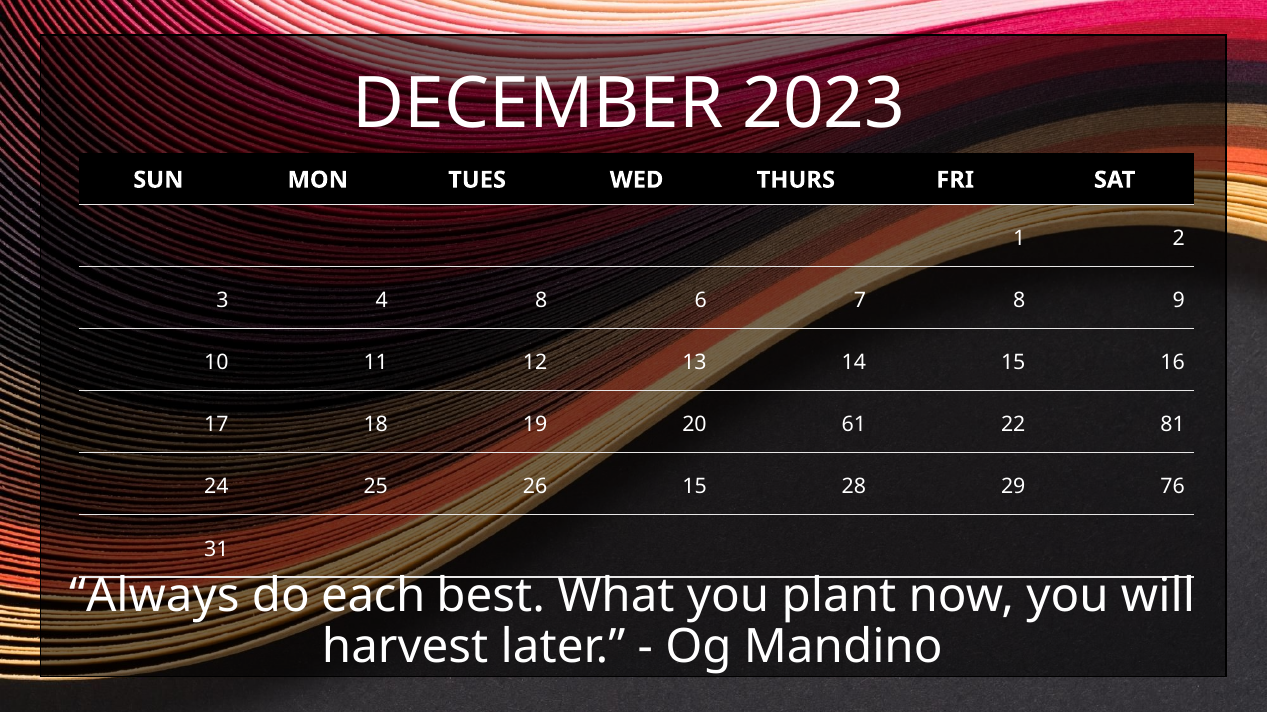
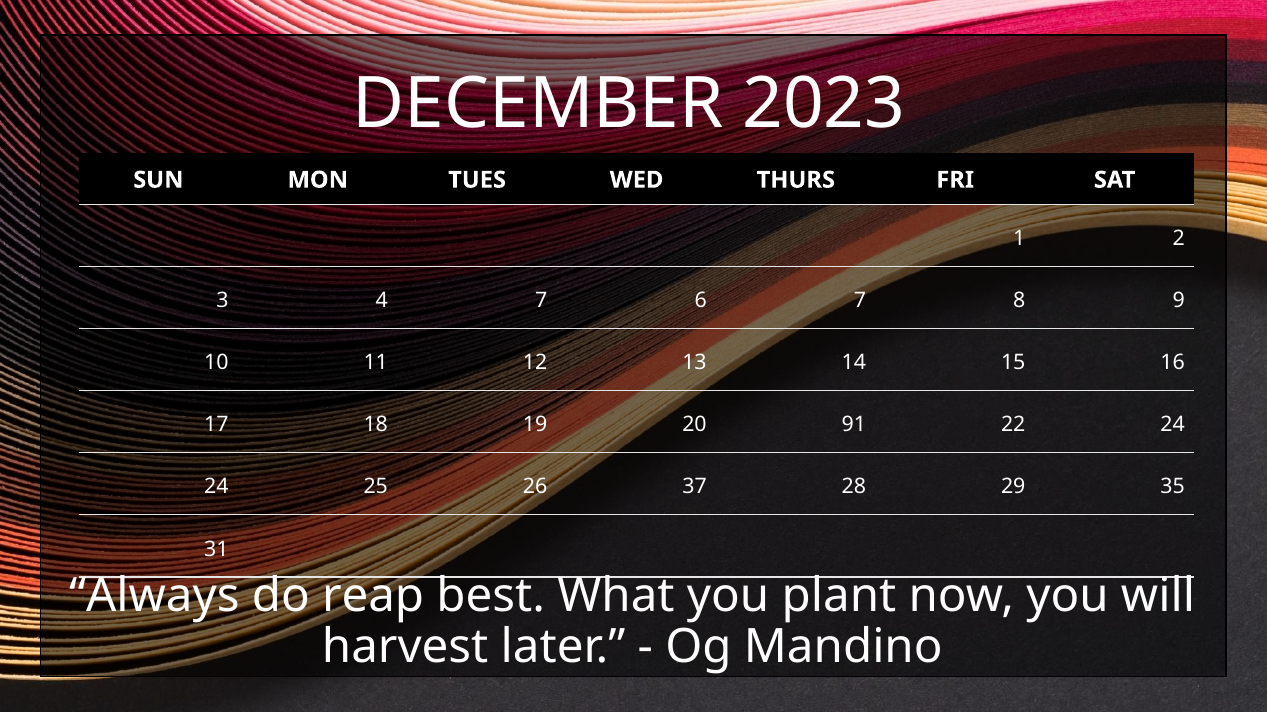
4 8: 8 -> 7
61: 61 -> 91
22 81: 81 -> 24
26 15: 15 -> 37
76: 76 -> 35
each: each -> reap
